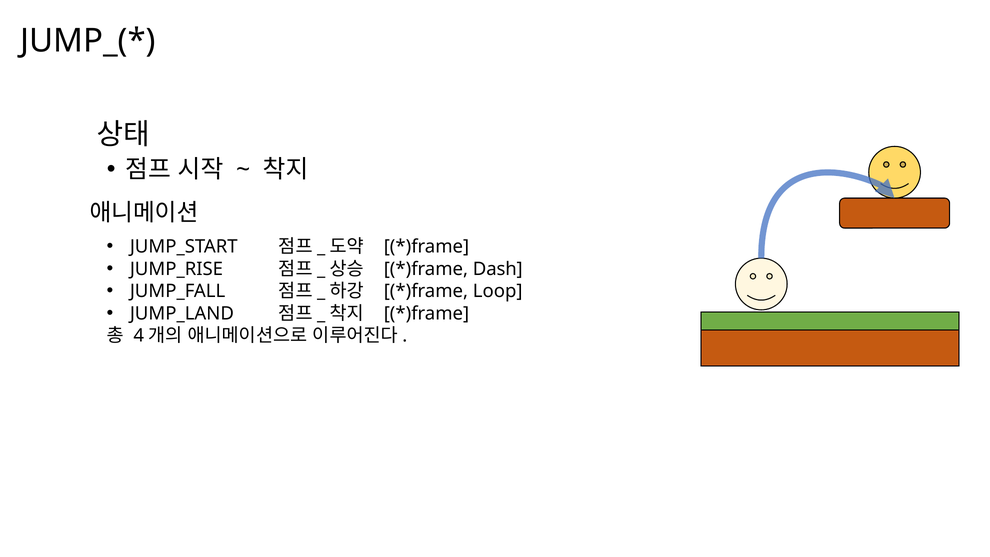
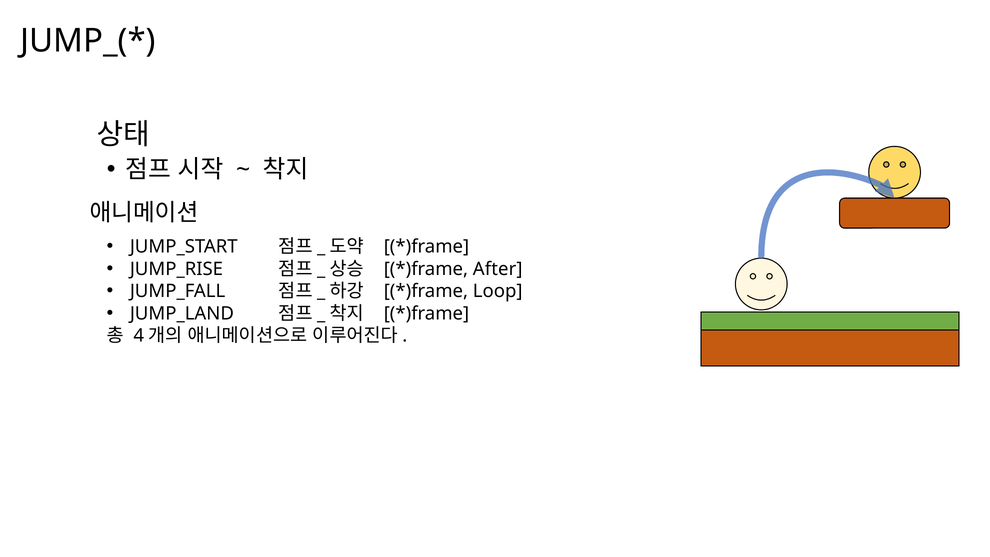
Dash: Dash -> After
